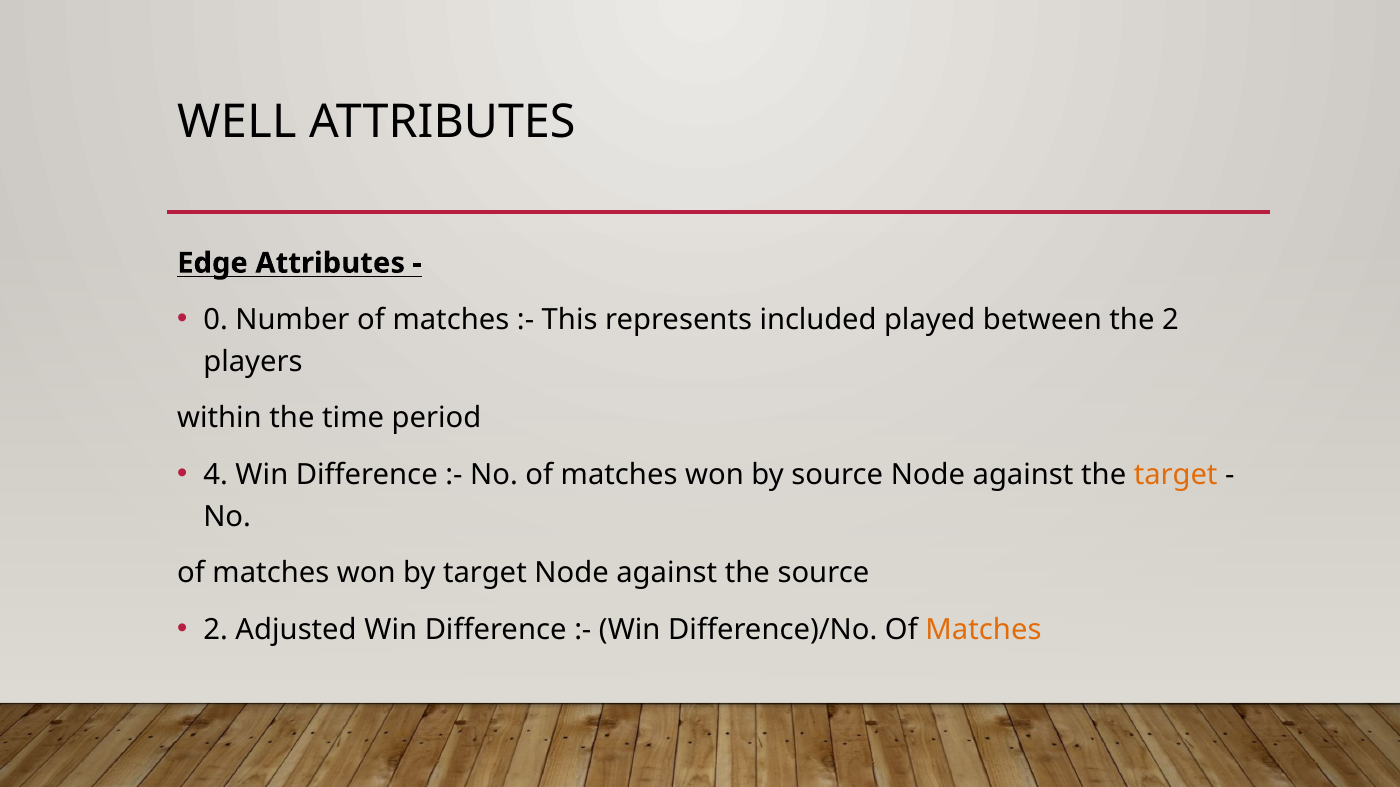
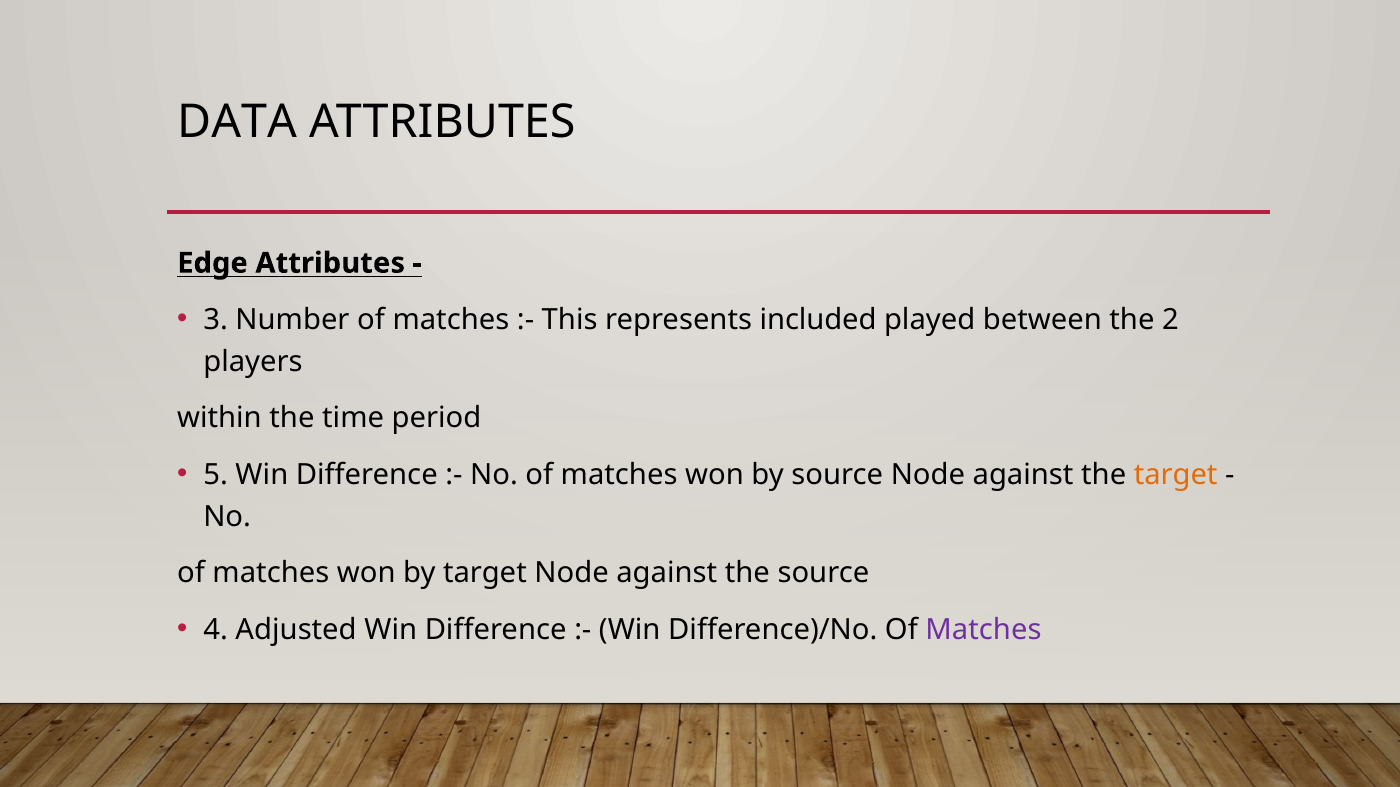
WELL: WELL -> DATA
0: 0 -> 3
4: 4 -> 5
2 at (216, 630): 2 -> 4
Matches at (983, 630) colour: orange -> purple
